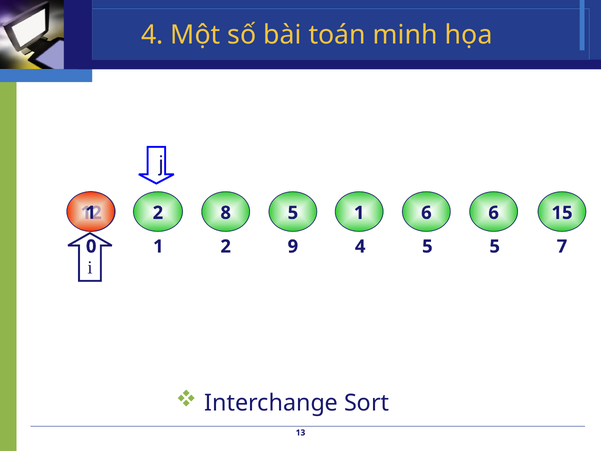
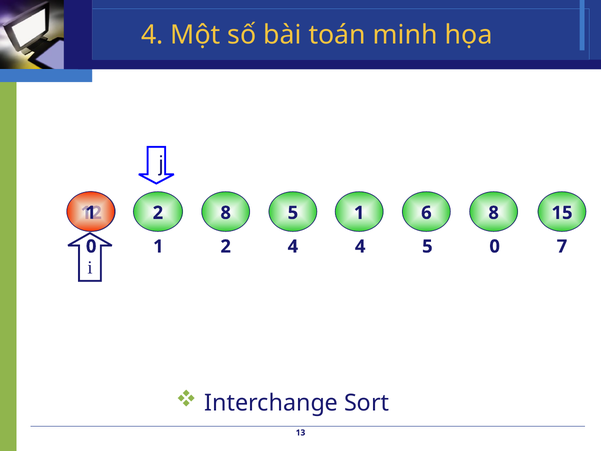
6 6: 6 -> 8
2 9: 9 -> 4
5 5: 5 -> 0
